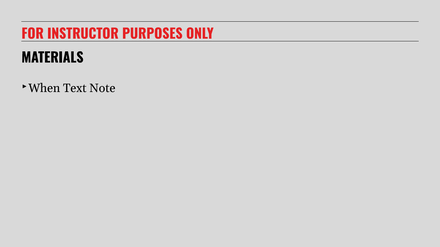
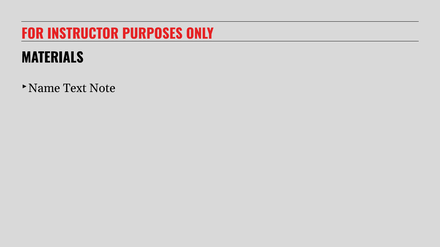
When: When -> Name
